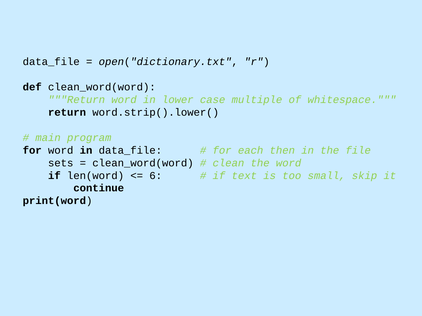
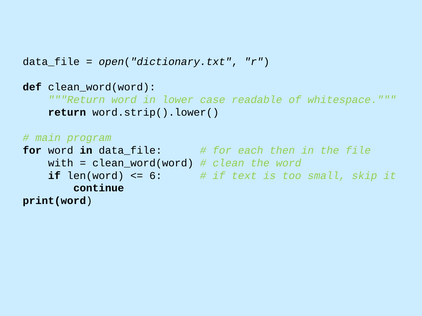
multiple: multiple -> readable
sets: sets -> with
